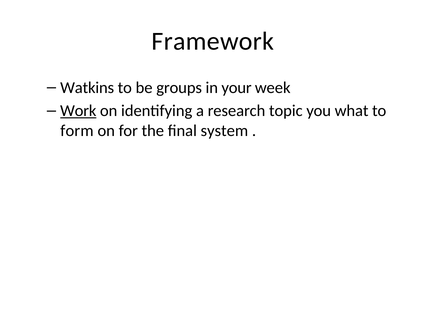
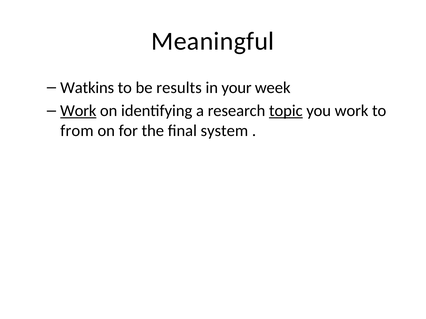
Framework: Framework -> Meaningful
groups: groups -> results
topic underline: none -> present
you what: what -> work
form: form -> from
